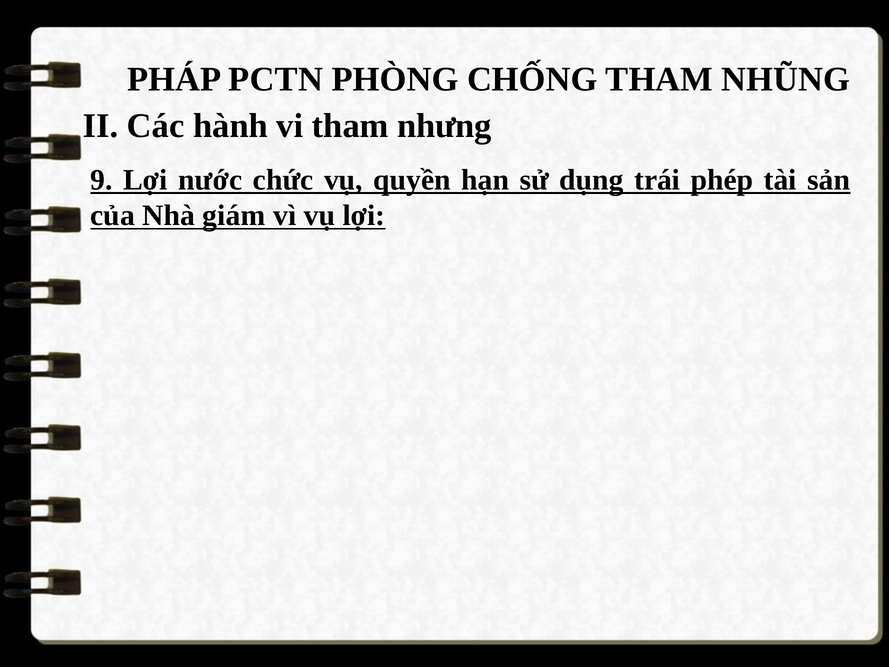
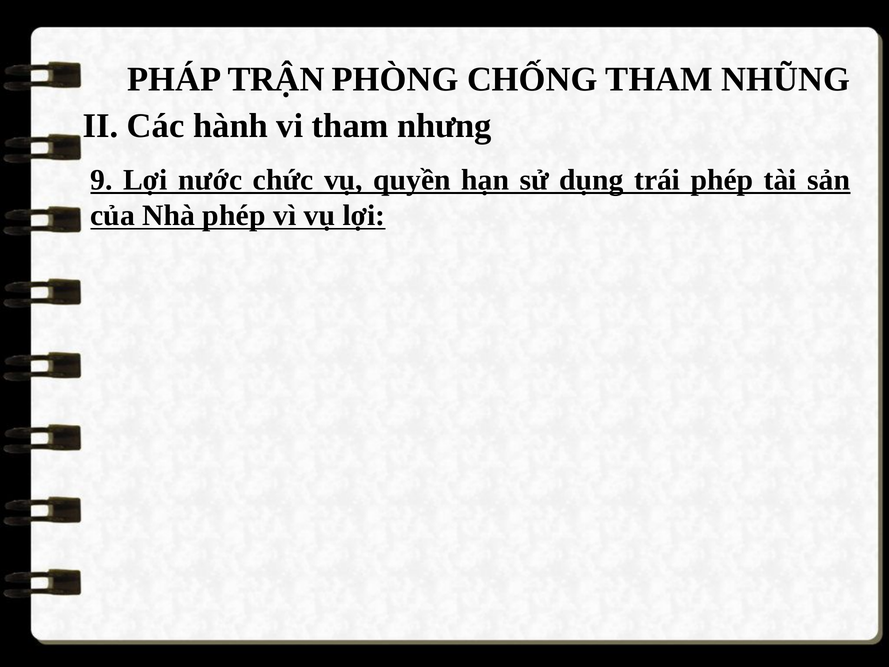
PCTN: PCTN -> TRẬN
Nhà giám: giám -> phép
